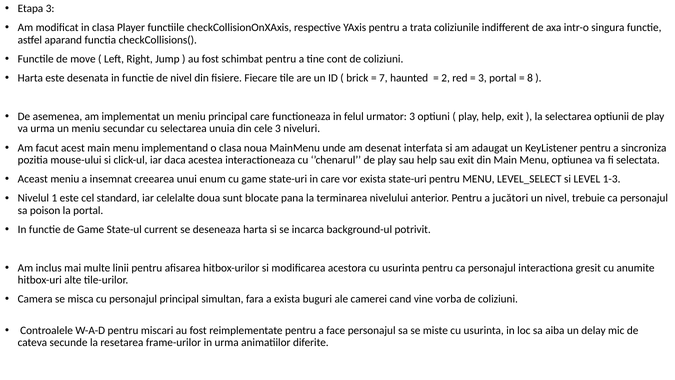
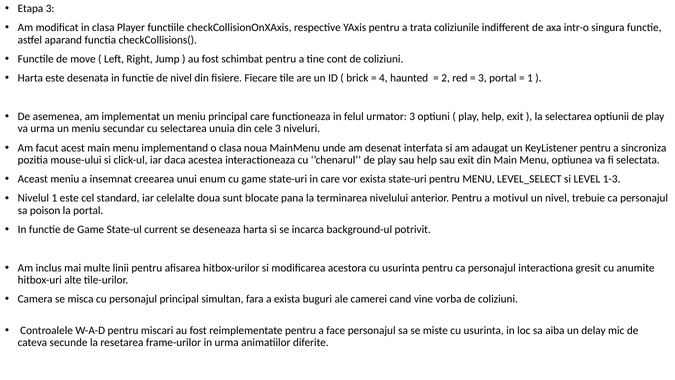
7: 7 -> 4
8 at (530, 78): 8 -> 1
jucători: jucători -> motivul
